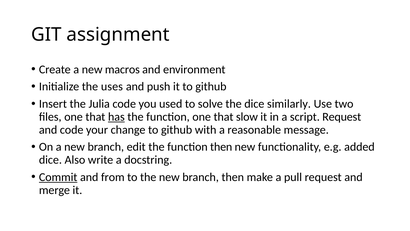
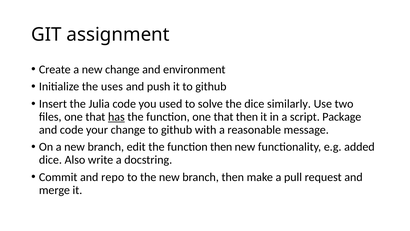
new macros: macros -> change
that slow: slow -> then
script Request: Request -> Package
Commit underline: present -> none
from: from -> repo
